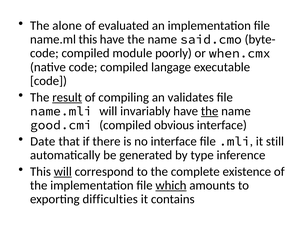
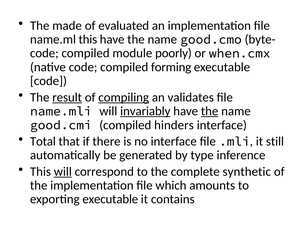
alone: alone -> made
said.cmo: said.cmo -> good.cmo
langage: langage -> forming
compiling underline: none -> present
invariably underline: none -> present
obvious: obvious -> hinders
Date: Date -> Total
existence: existence -> synthetic
which underline: present -> none
exporting difficulties: difficulties -> executable
